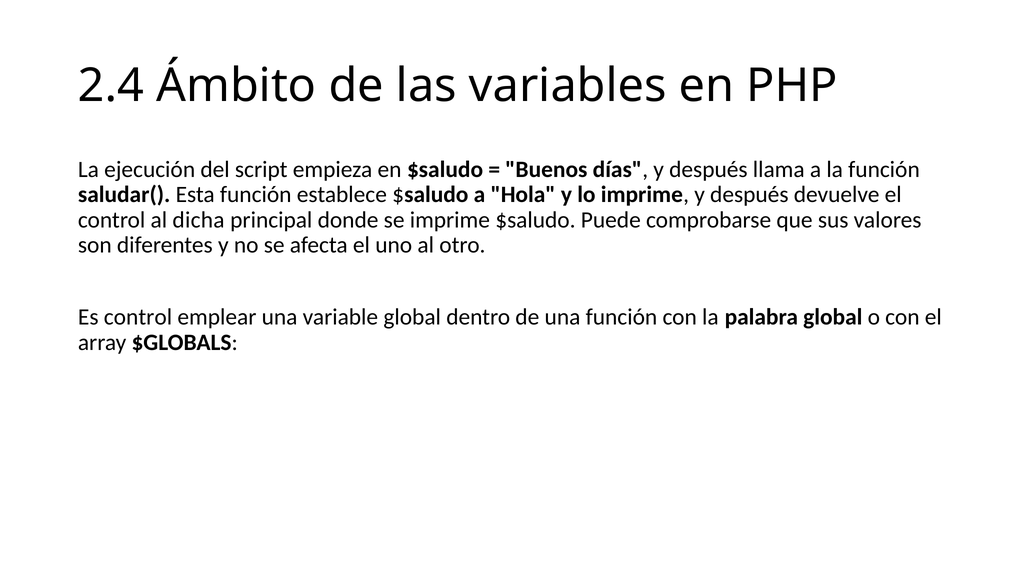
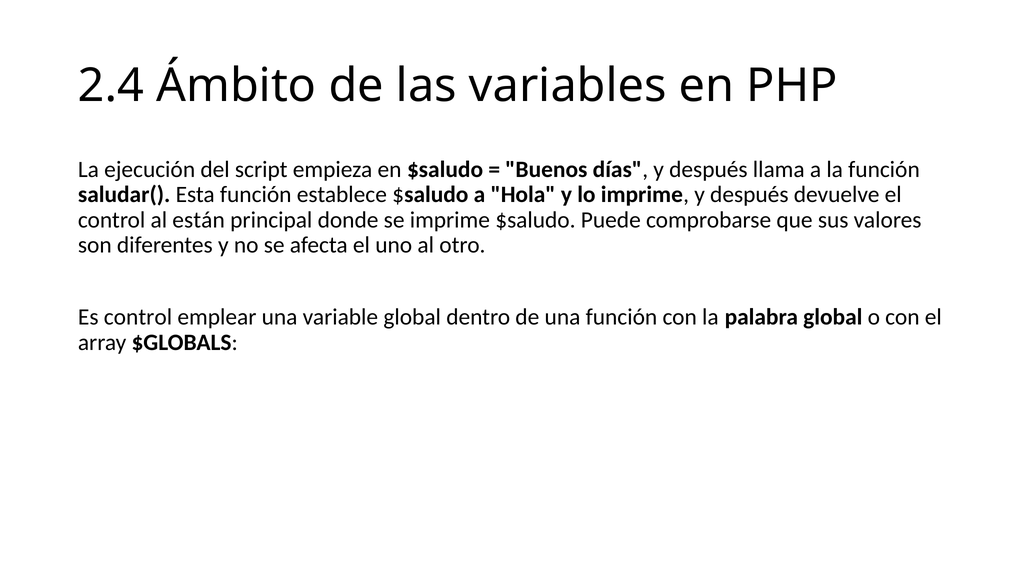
dicha: dicha -> están
